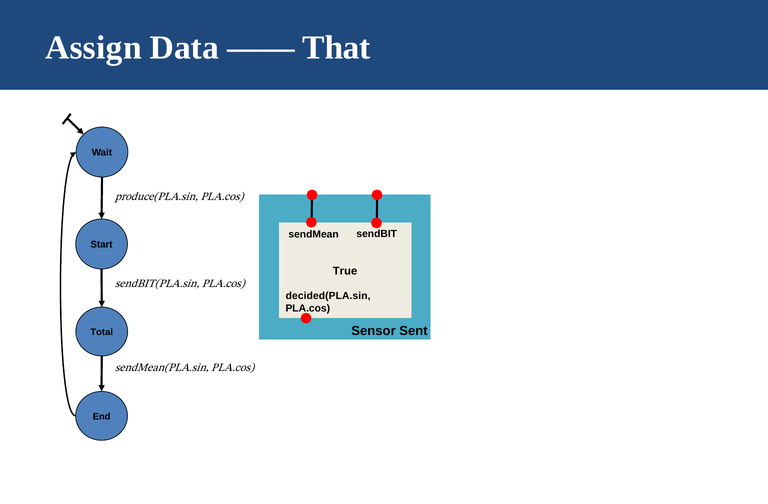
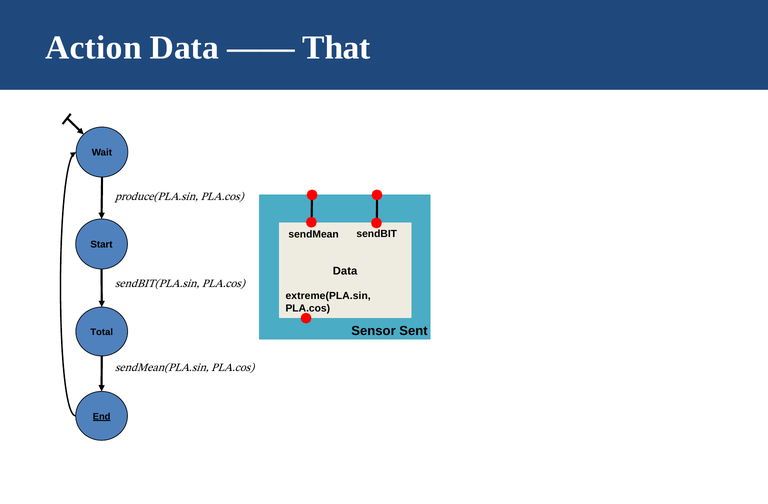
Assign: Assign -> Action
True at (345, 271): True -> Data
decided(PLA.sin: decided(PLA.sin -> extreme(PLA.sin
End underline: none -> present
